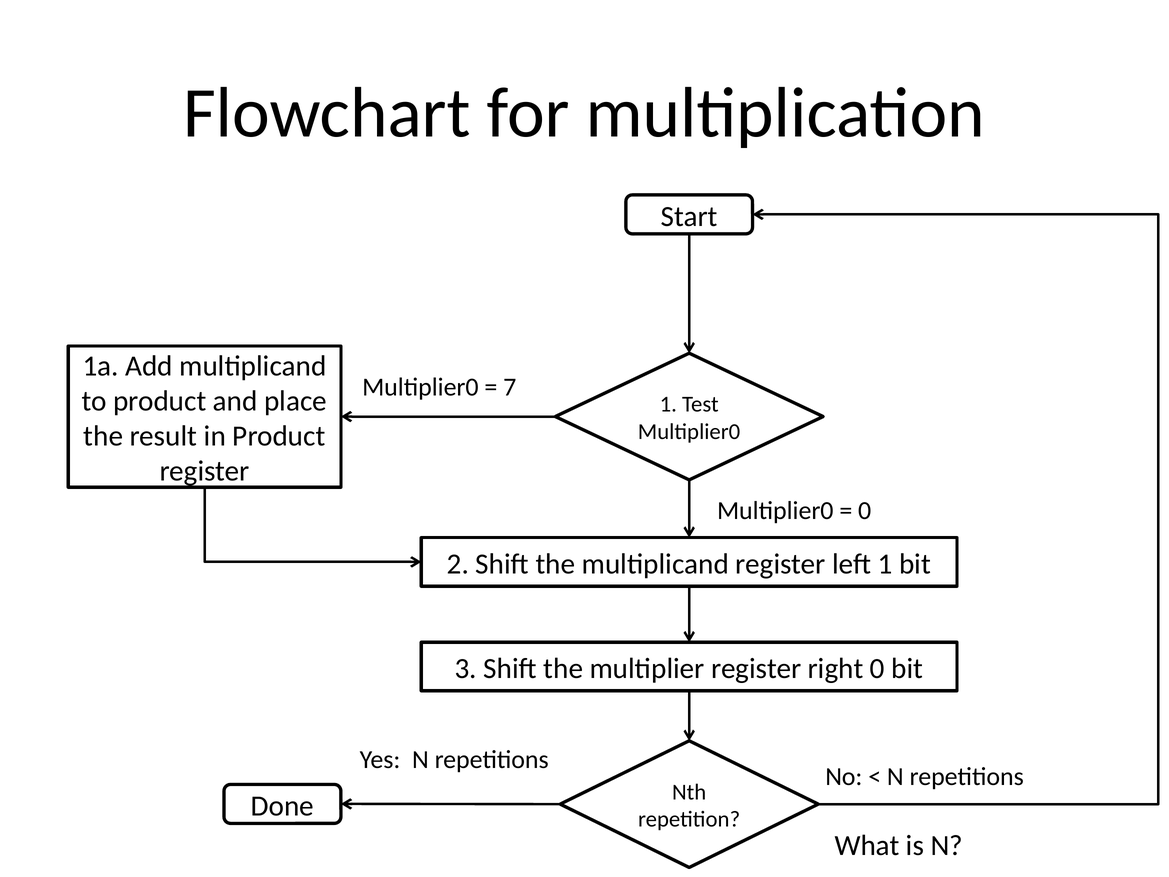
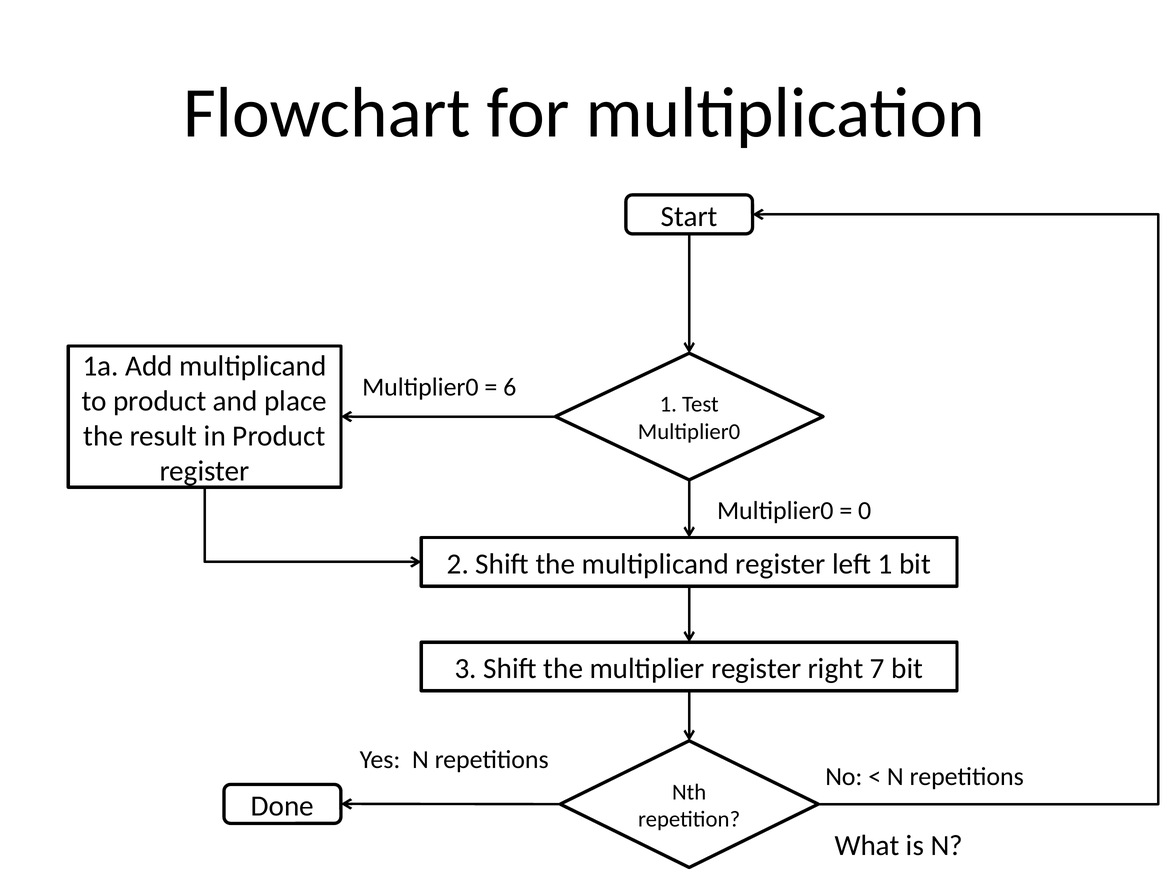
7: 7 -> 6
right 0: 0 -> 7
